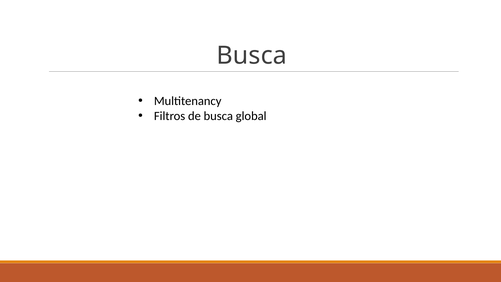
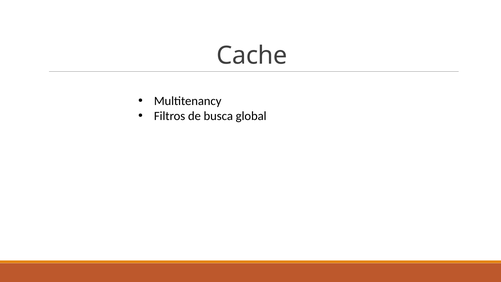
Busca at (252, 55): Busca -> Cache
